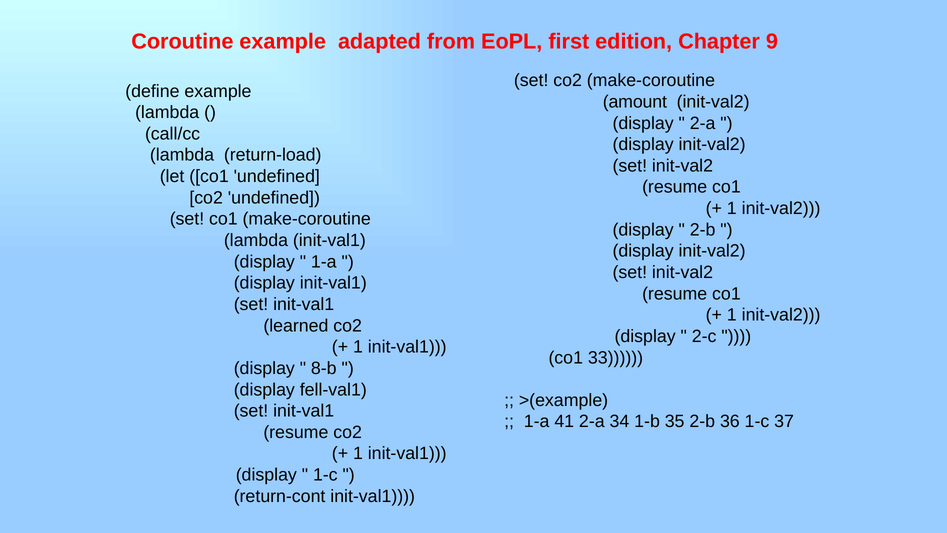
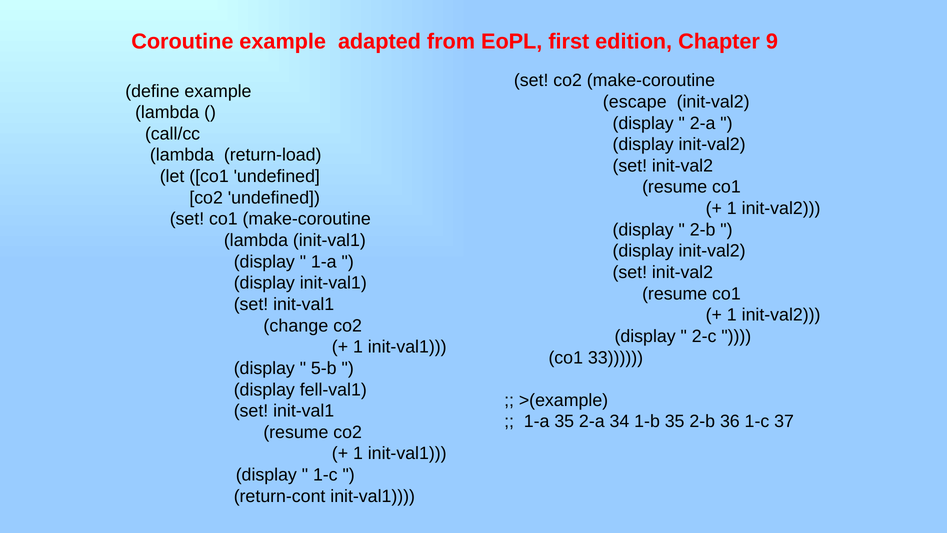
amount: amount -> escape
learned: learned -> change
8-b: 8-b -> 5-b
1-a 41: 41 -> 35
